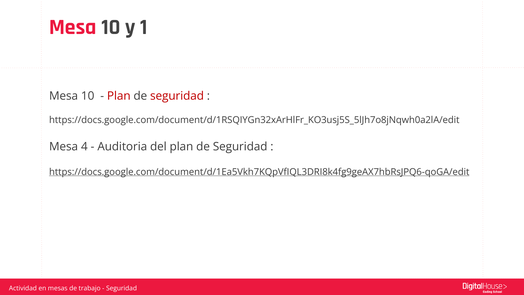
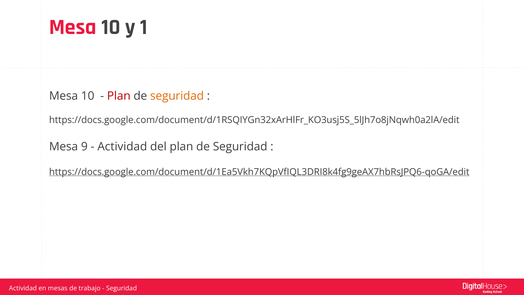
seguridad at (177, 96) colour: red -> orange
4: 4 -> 9
Auditoria at (122, 147): Auditoria -> Actividad
